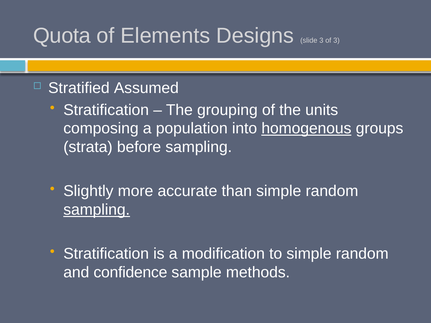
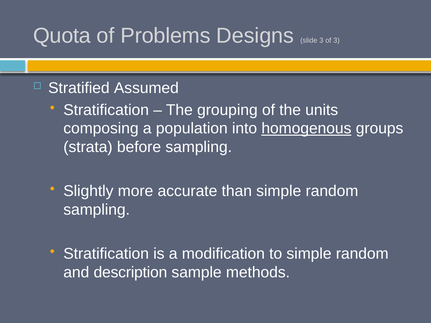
Elements: Elements -> Problems
sampling at (97, 210) underline: present -> none
confidence: confidence -> description
